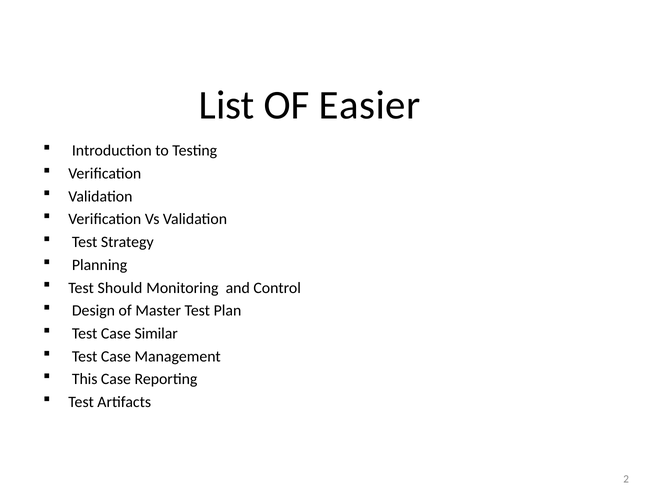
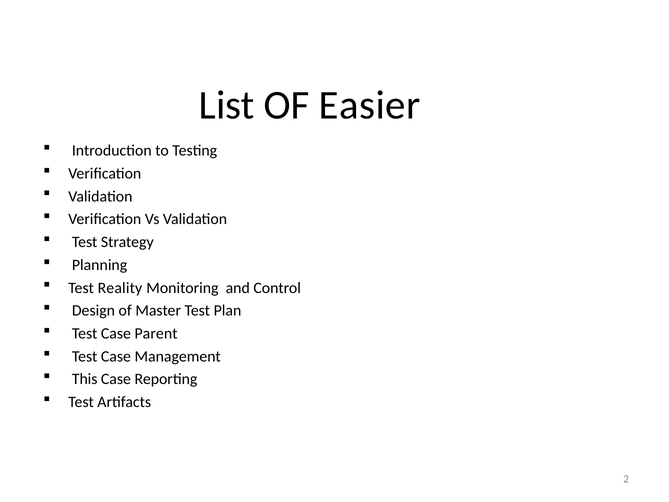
Should: Should -> Reality
Similar: Similar -> Parent
